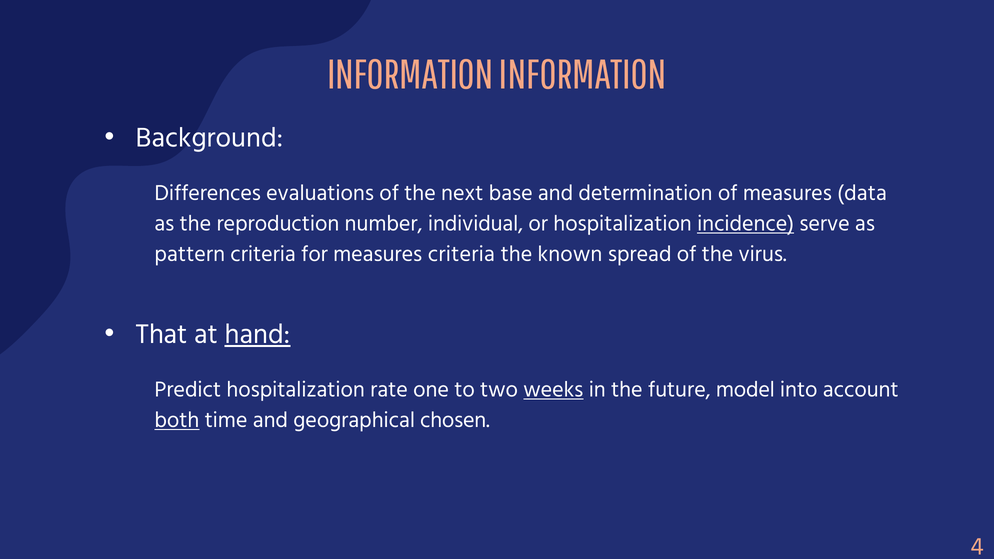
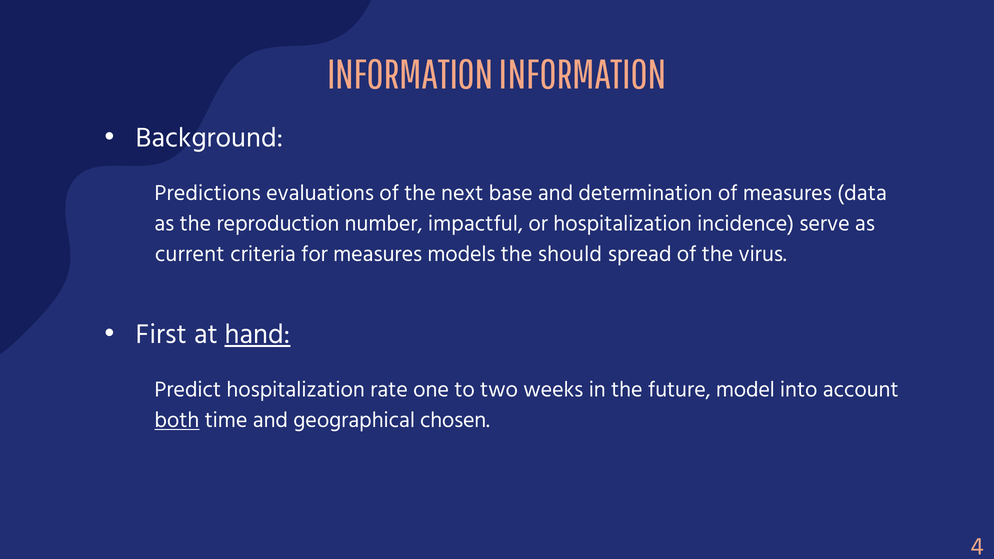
Differences: Differences -> Predictions
individual: individual -> impactful
incidence underline: present -> none
pattern: pattern -> current
measures criteria: criteria -> models
known: known -> should
That: That -> First
weeks underline: present -> none
